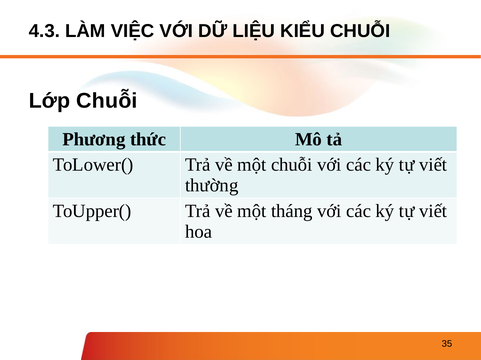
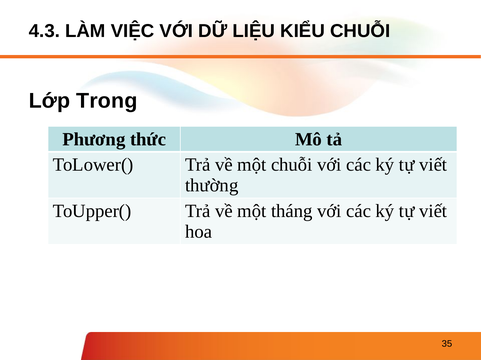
Lớp Chuỗi: Chuỗi -> Trong
